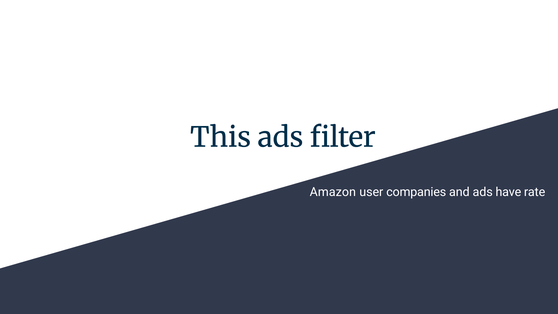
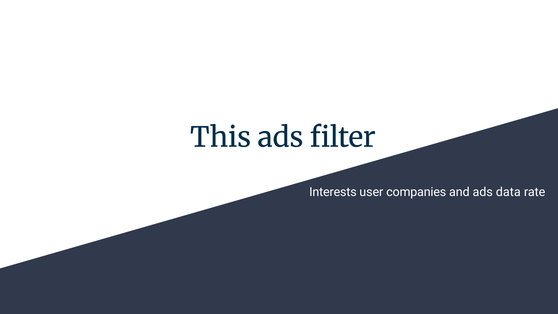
Amazon: Amazon -> Interests
have: have -> data
